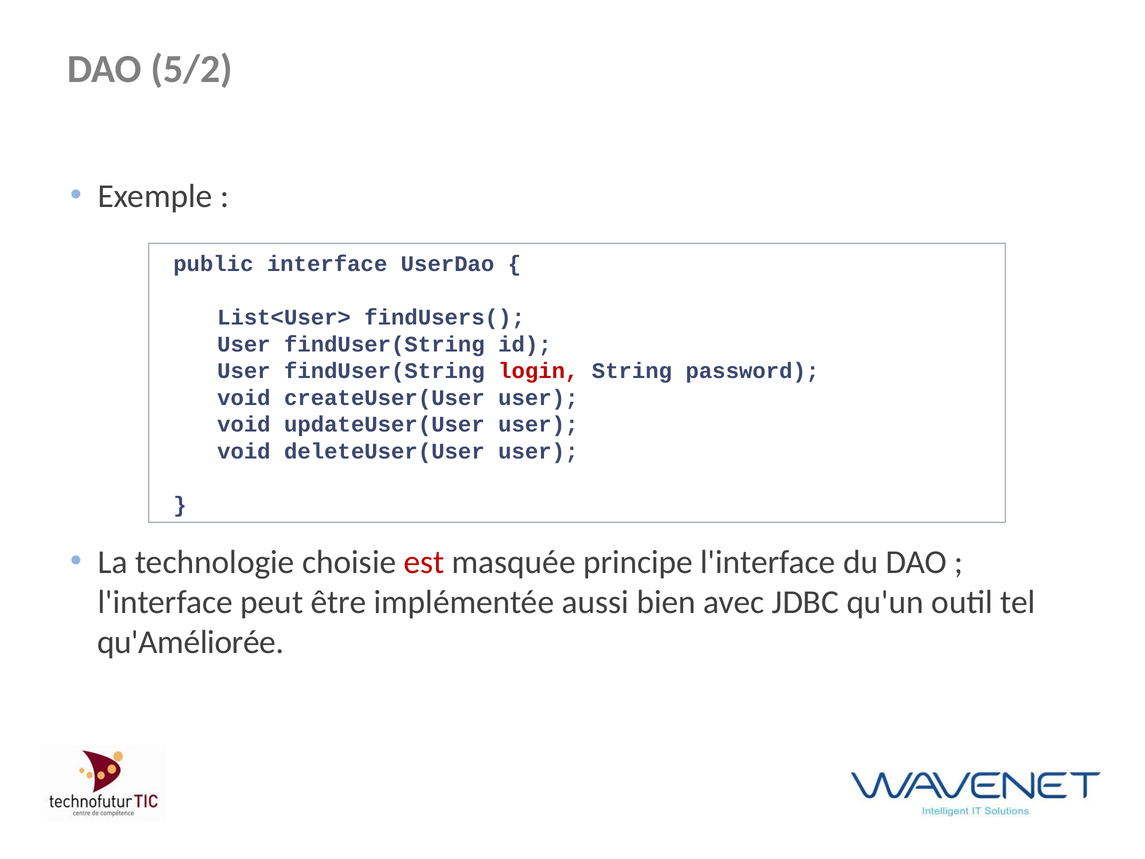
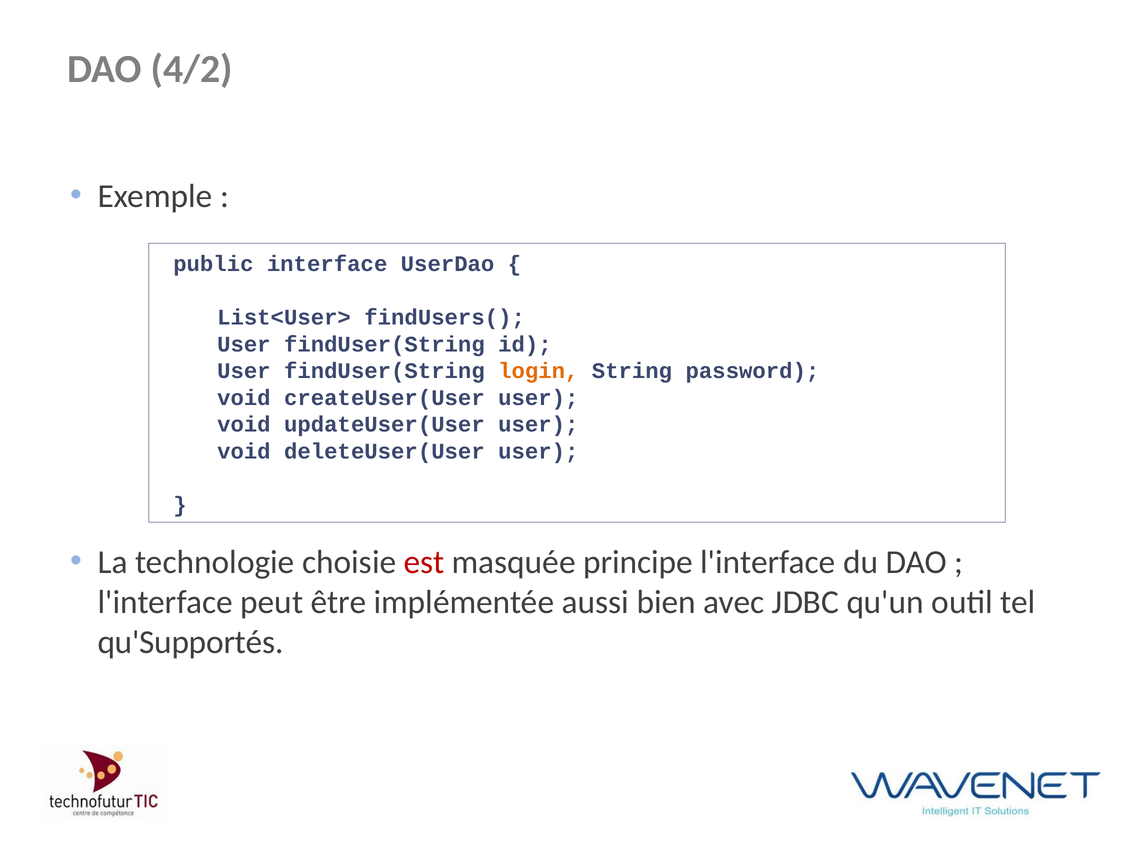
5/2: 5/2 -> 4/2
login colour: red -> orange
qu'Améliorée: qu'Améliorée -> qu'Supportés
